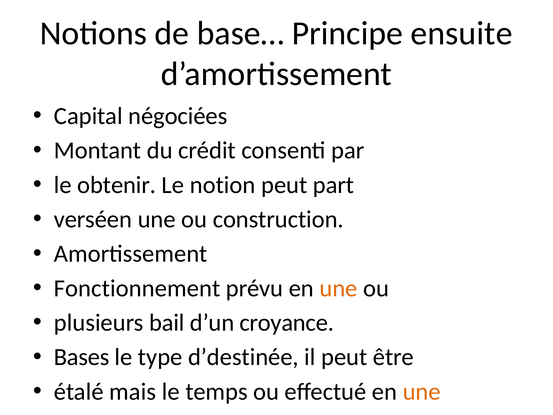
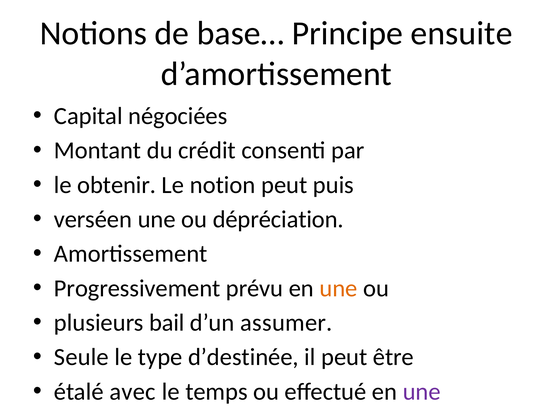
part: part -> puis
construction: construction -> dépréciation
Fonctionnement: Fonctionnement -> Progressivement
croyance: croyance -> assumer
Bases at (82, 357): Bases -> Seule
mais: mais -> avec
une at (422, 391) colour: orange -> purple
